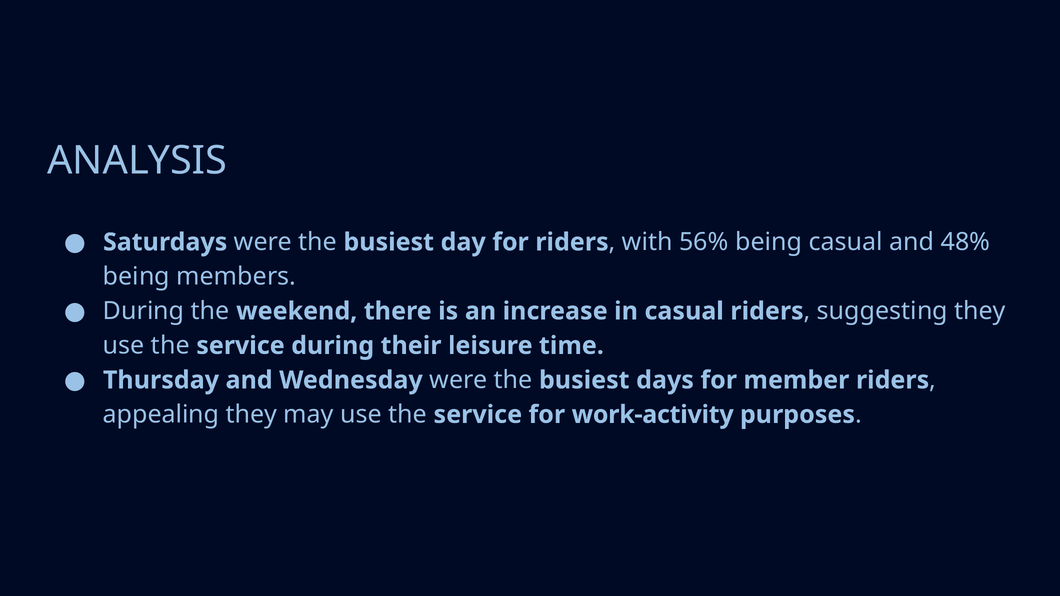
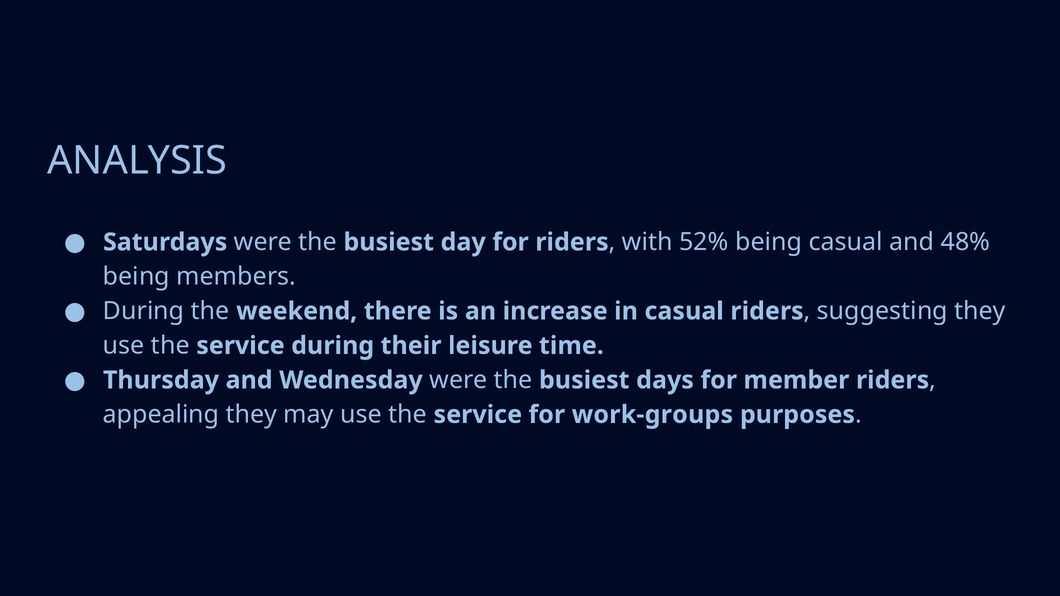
56%: 56% -> 52%
work-activity: work-activity -> work-groups
